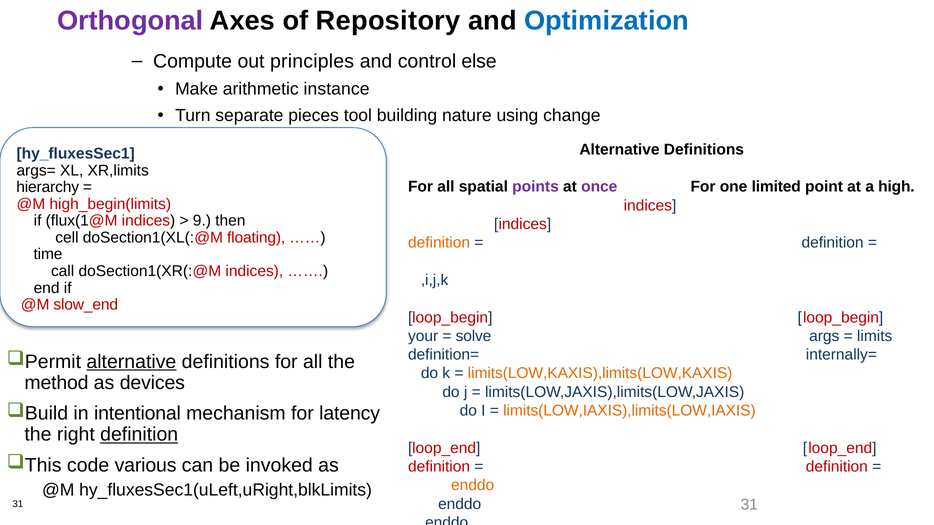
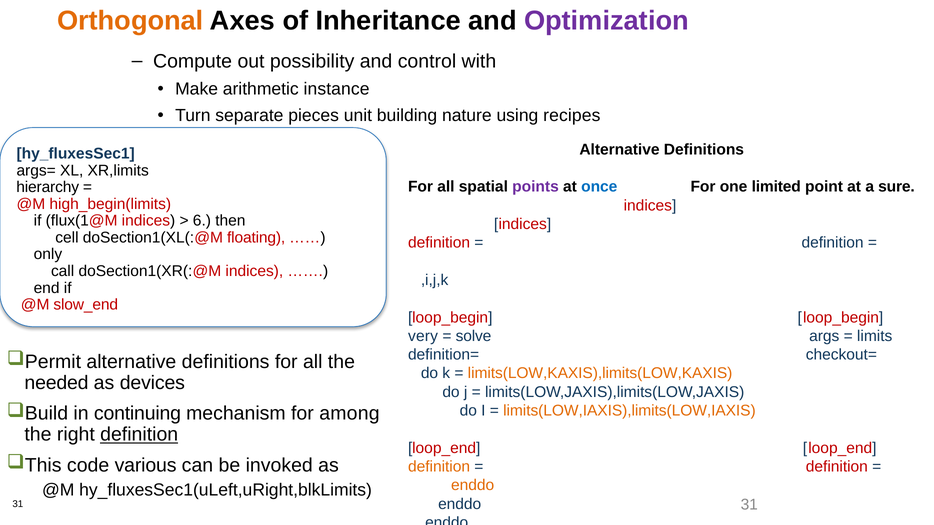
Orthogonal colour: purple -> orange
Repository: Repository -> Inheritance
Optimization colour: blue -> purple
principles: principles -> possibility
else: else -> with
tool: tool -> unit
change: change -> recipes
once colour: purple -> blue
high: high -> sure
9: 9 -> 6
definition at (439, 243) colour: orange -> red
time: time -> only
your: your -> very
internally=: internally= -> checkout=
alternative at (131, 362) underline: present -> none
method: method -> needed
intentional: intentional -> continuing
latency: latency -> among
definition at (439, 467) colour: red -> orange
